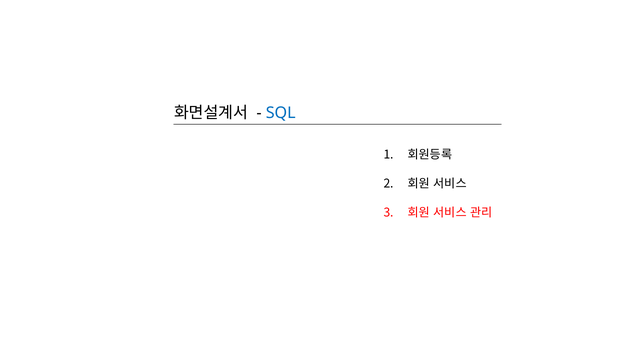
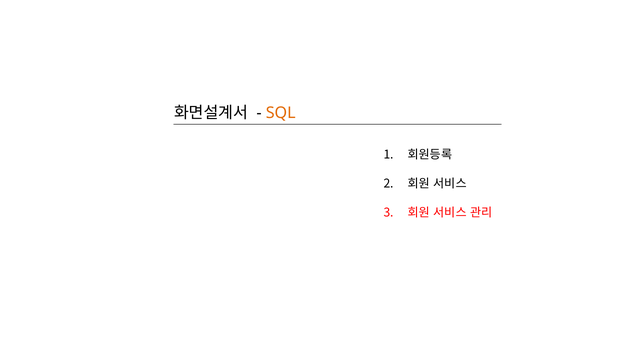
SQL colour: blue -> orange
